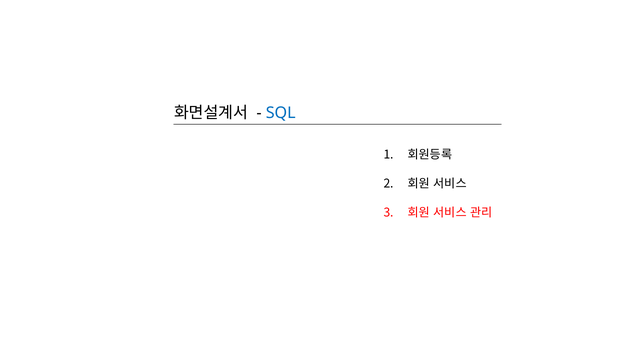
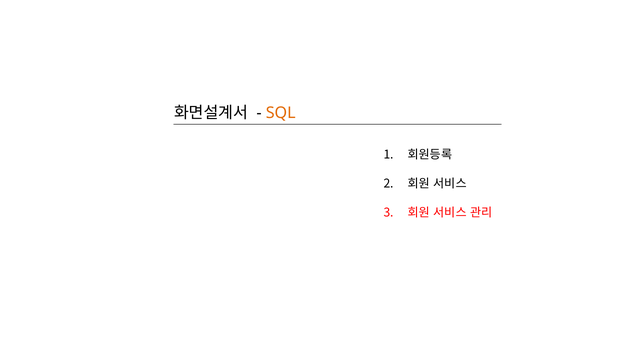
SQL colour: blue -> orange
